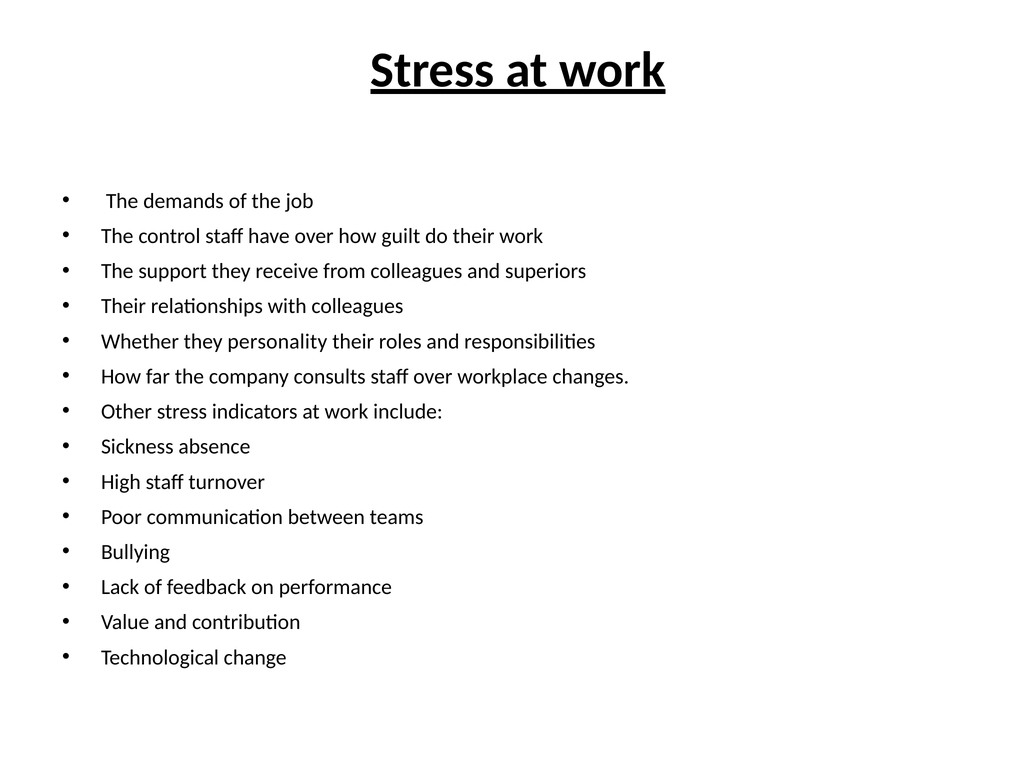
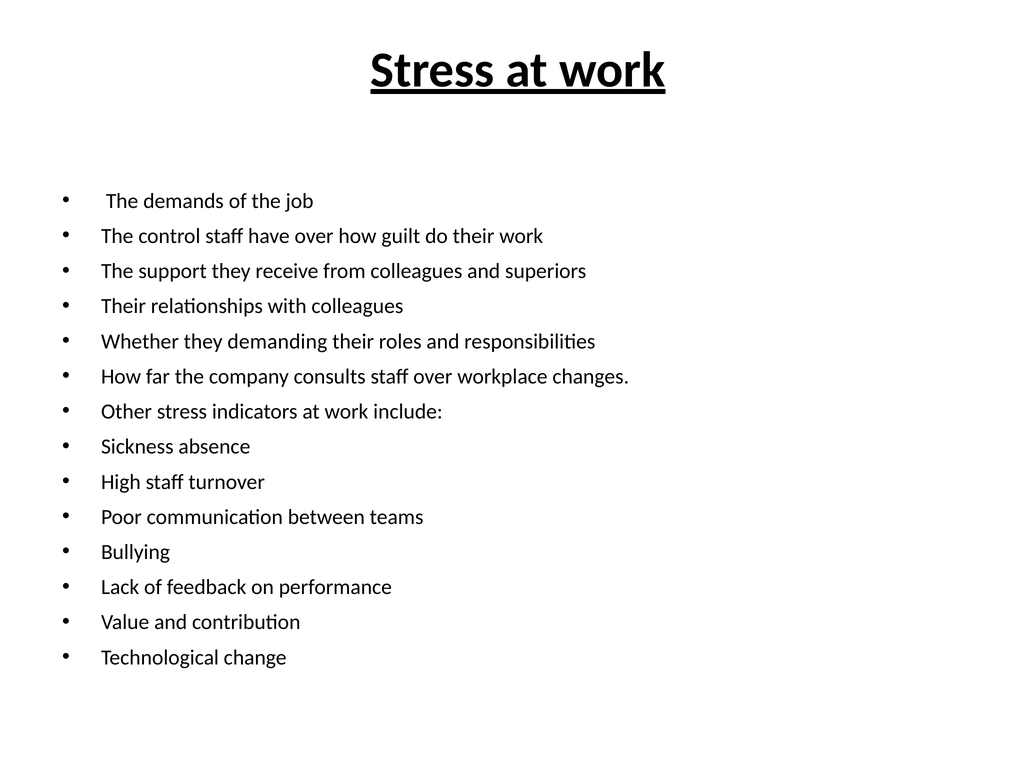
personality: personality -> demanding
